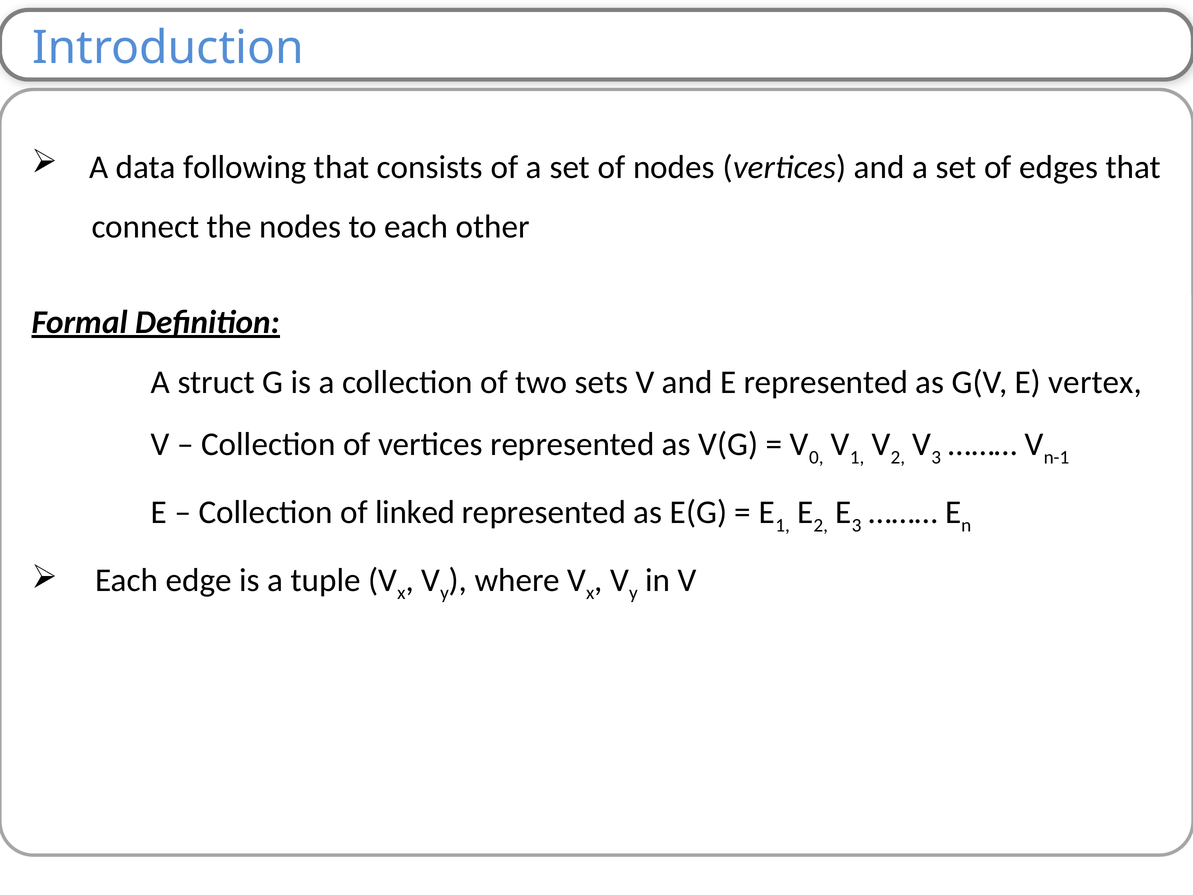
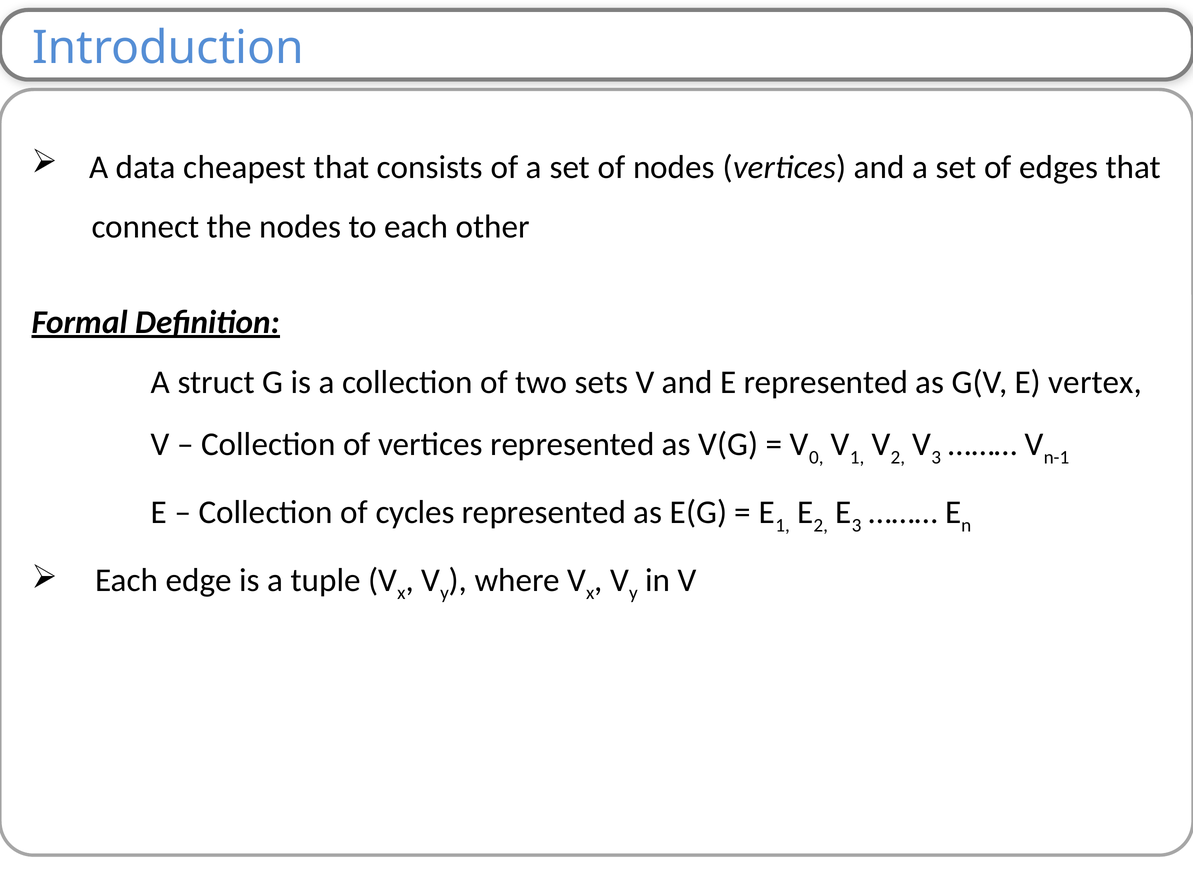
following: following -> cheapest
linked: linked -> cycles
